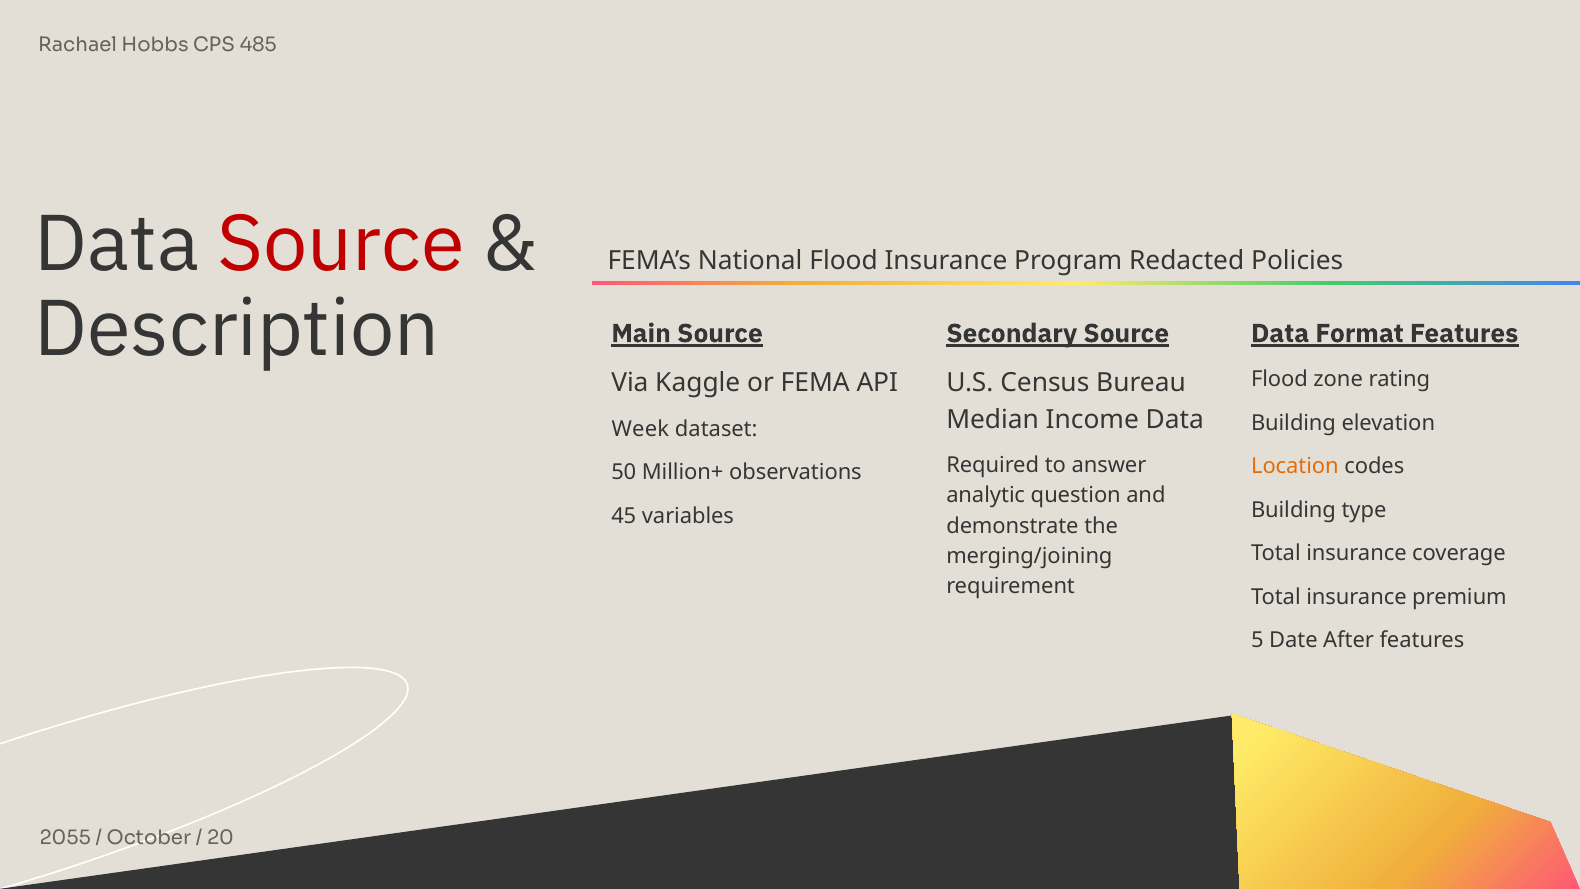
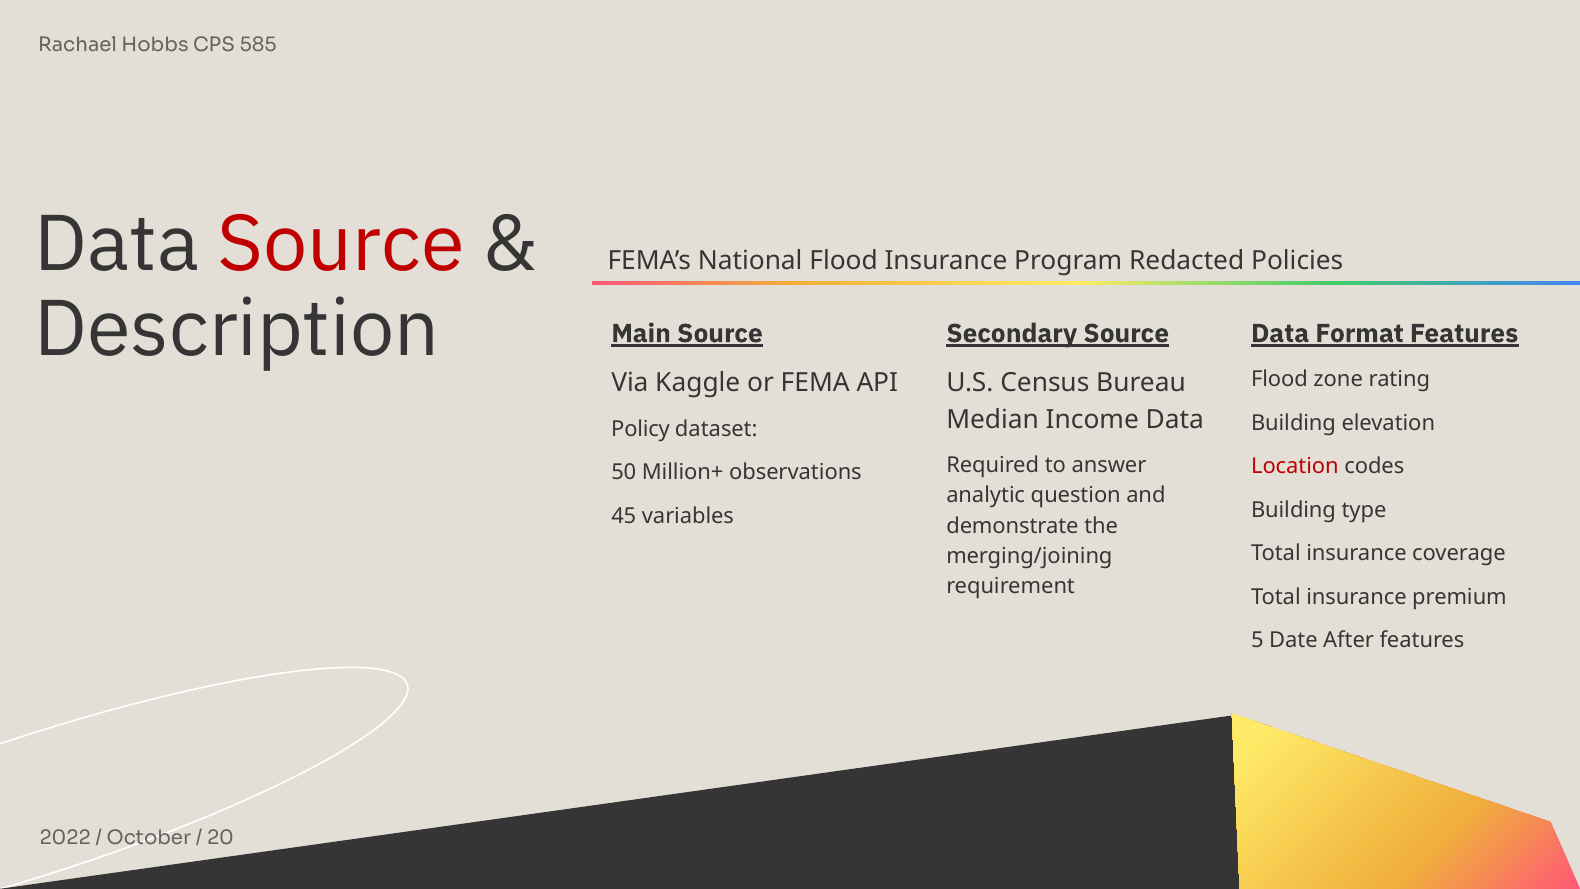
485: 485 -> 585
Week: Week -> Policy
Location colour: orange -> red
2055: 2055 -> 2022
